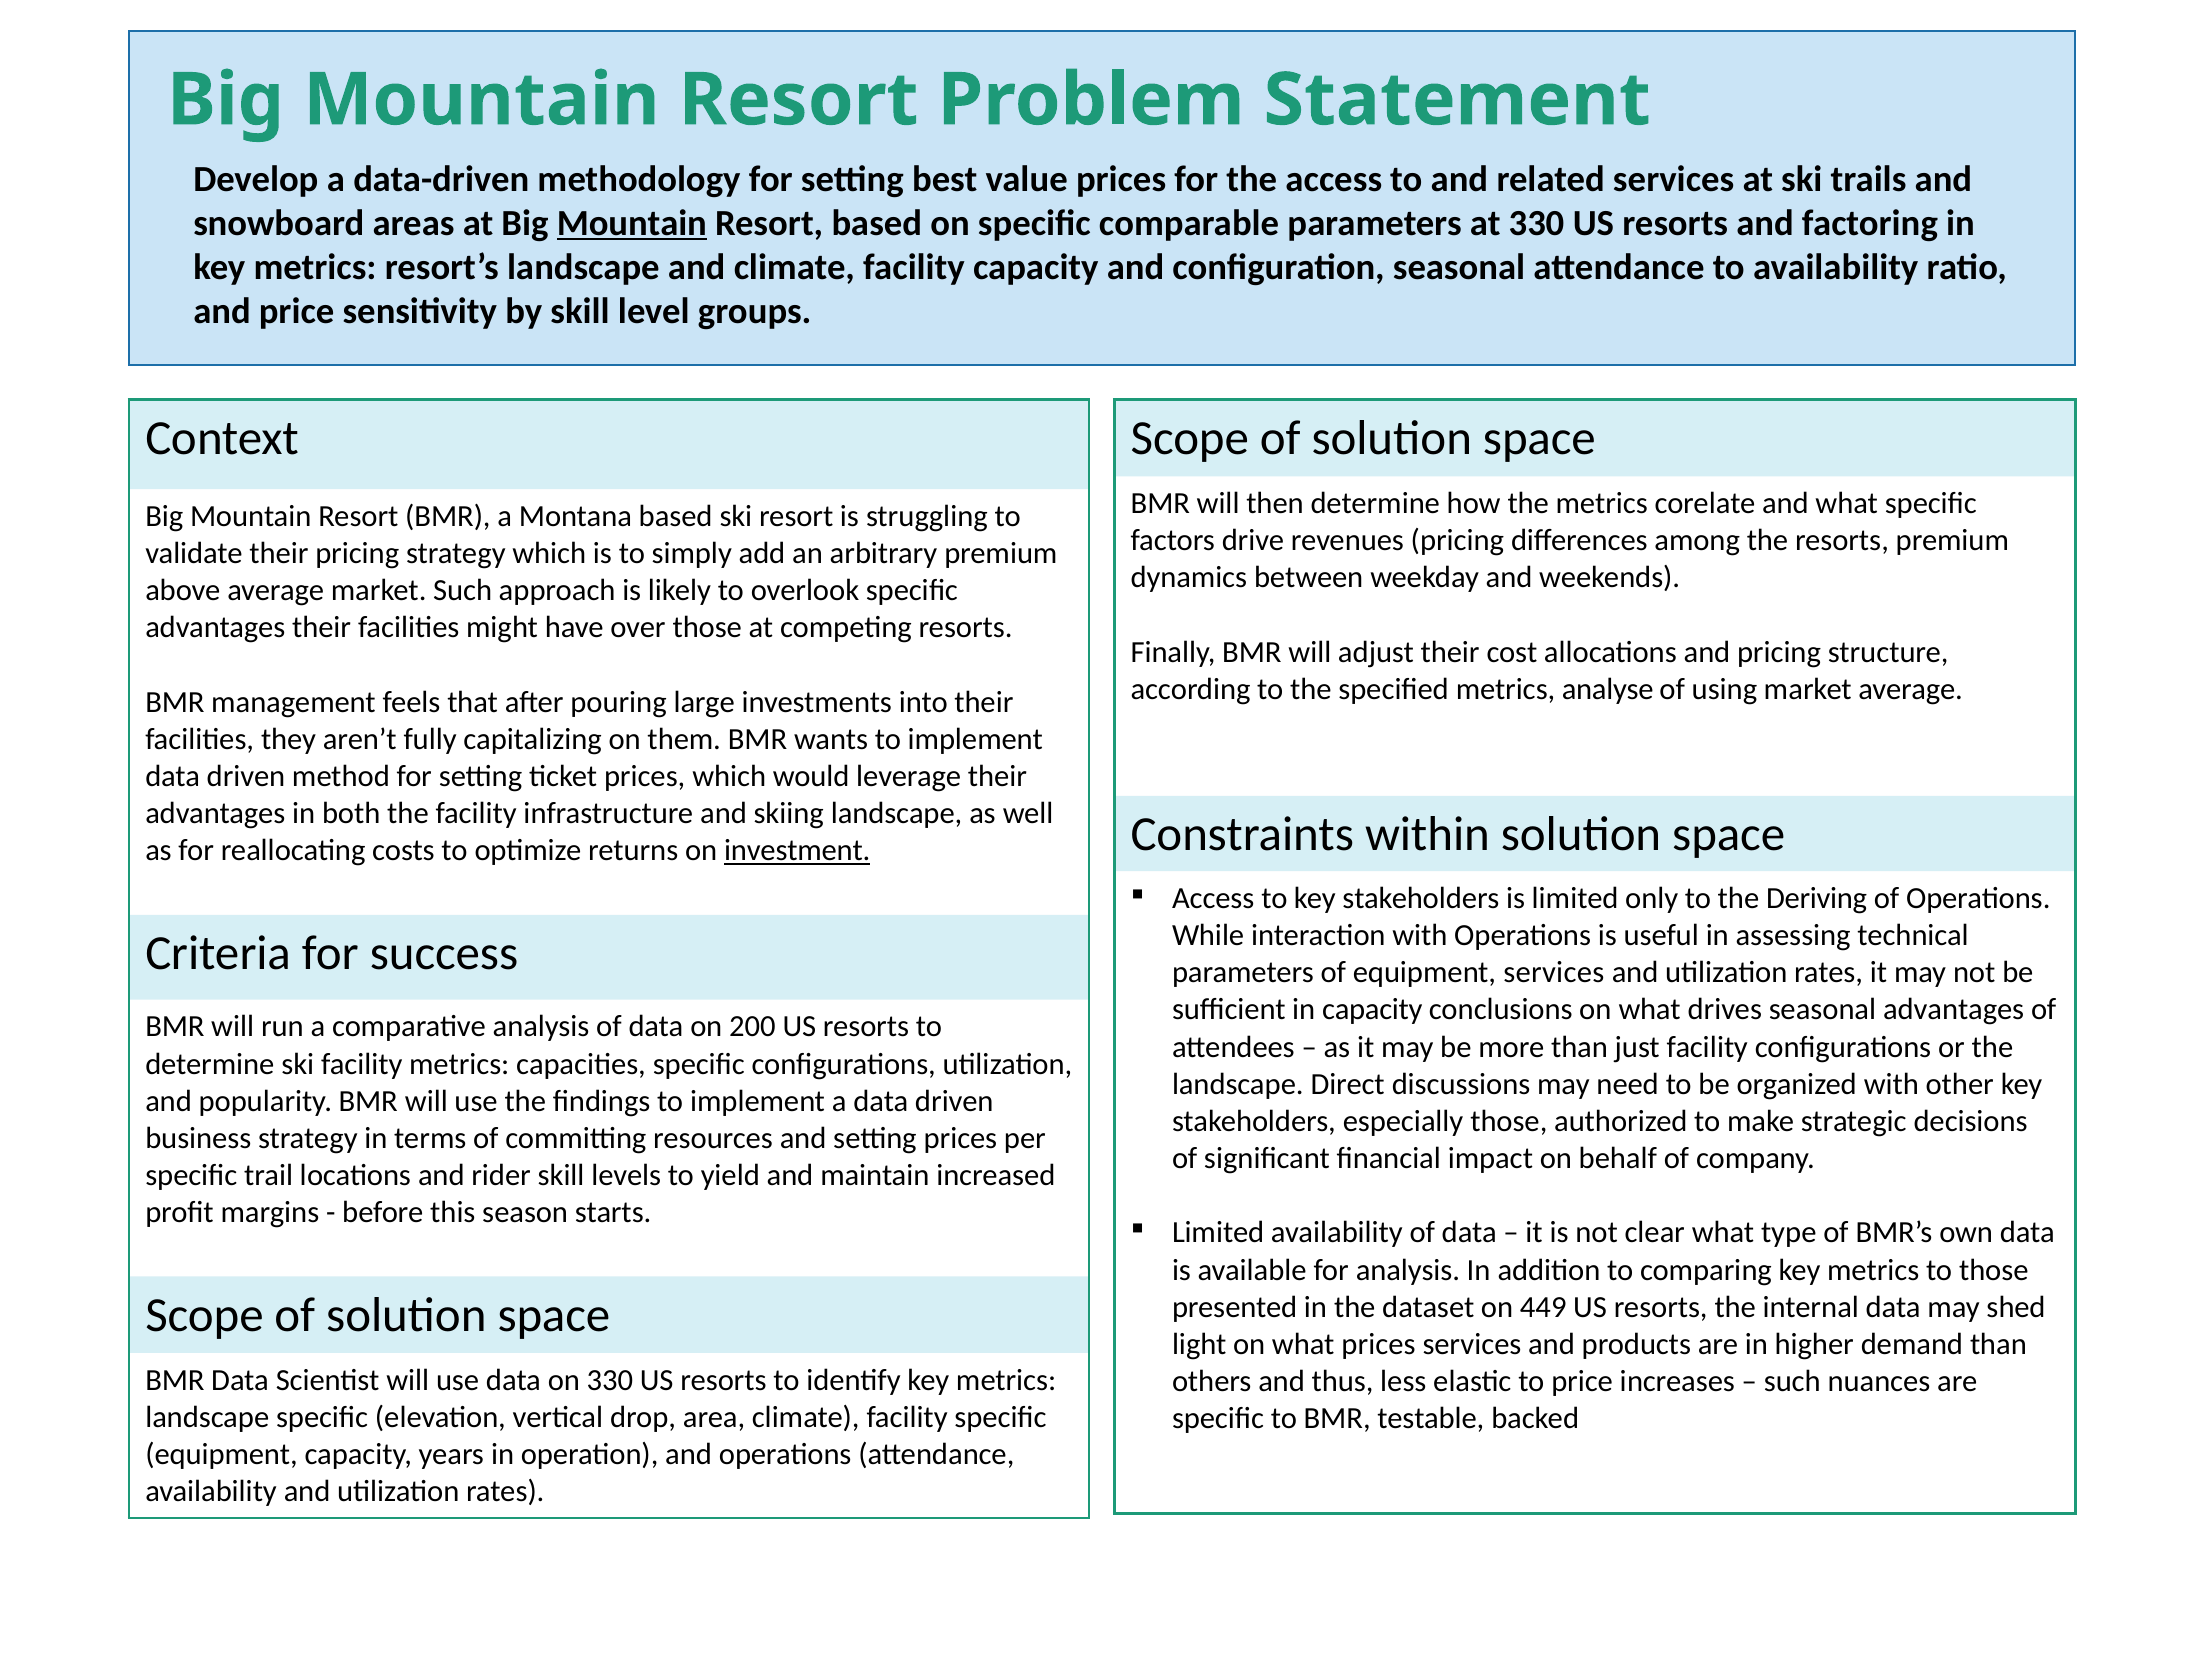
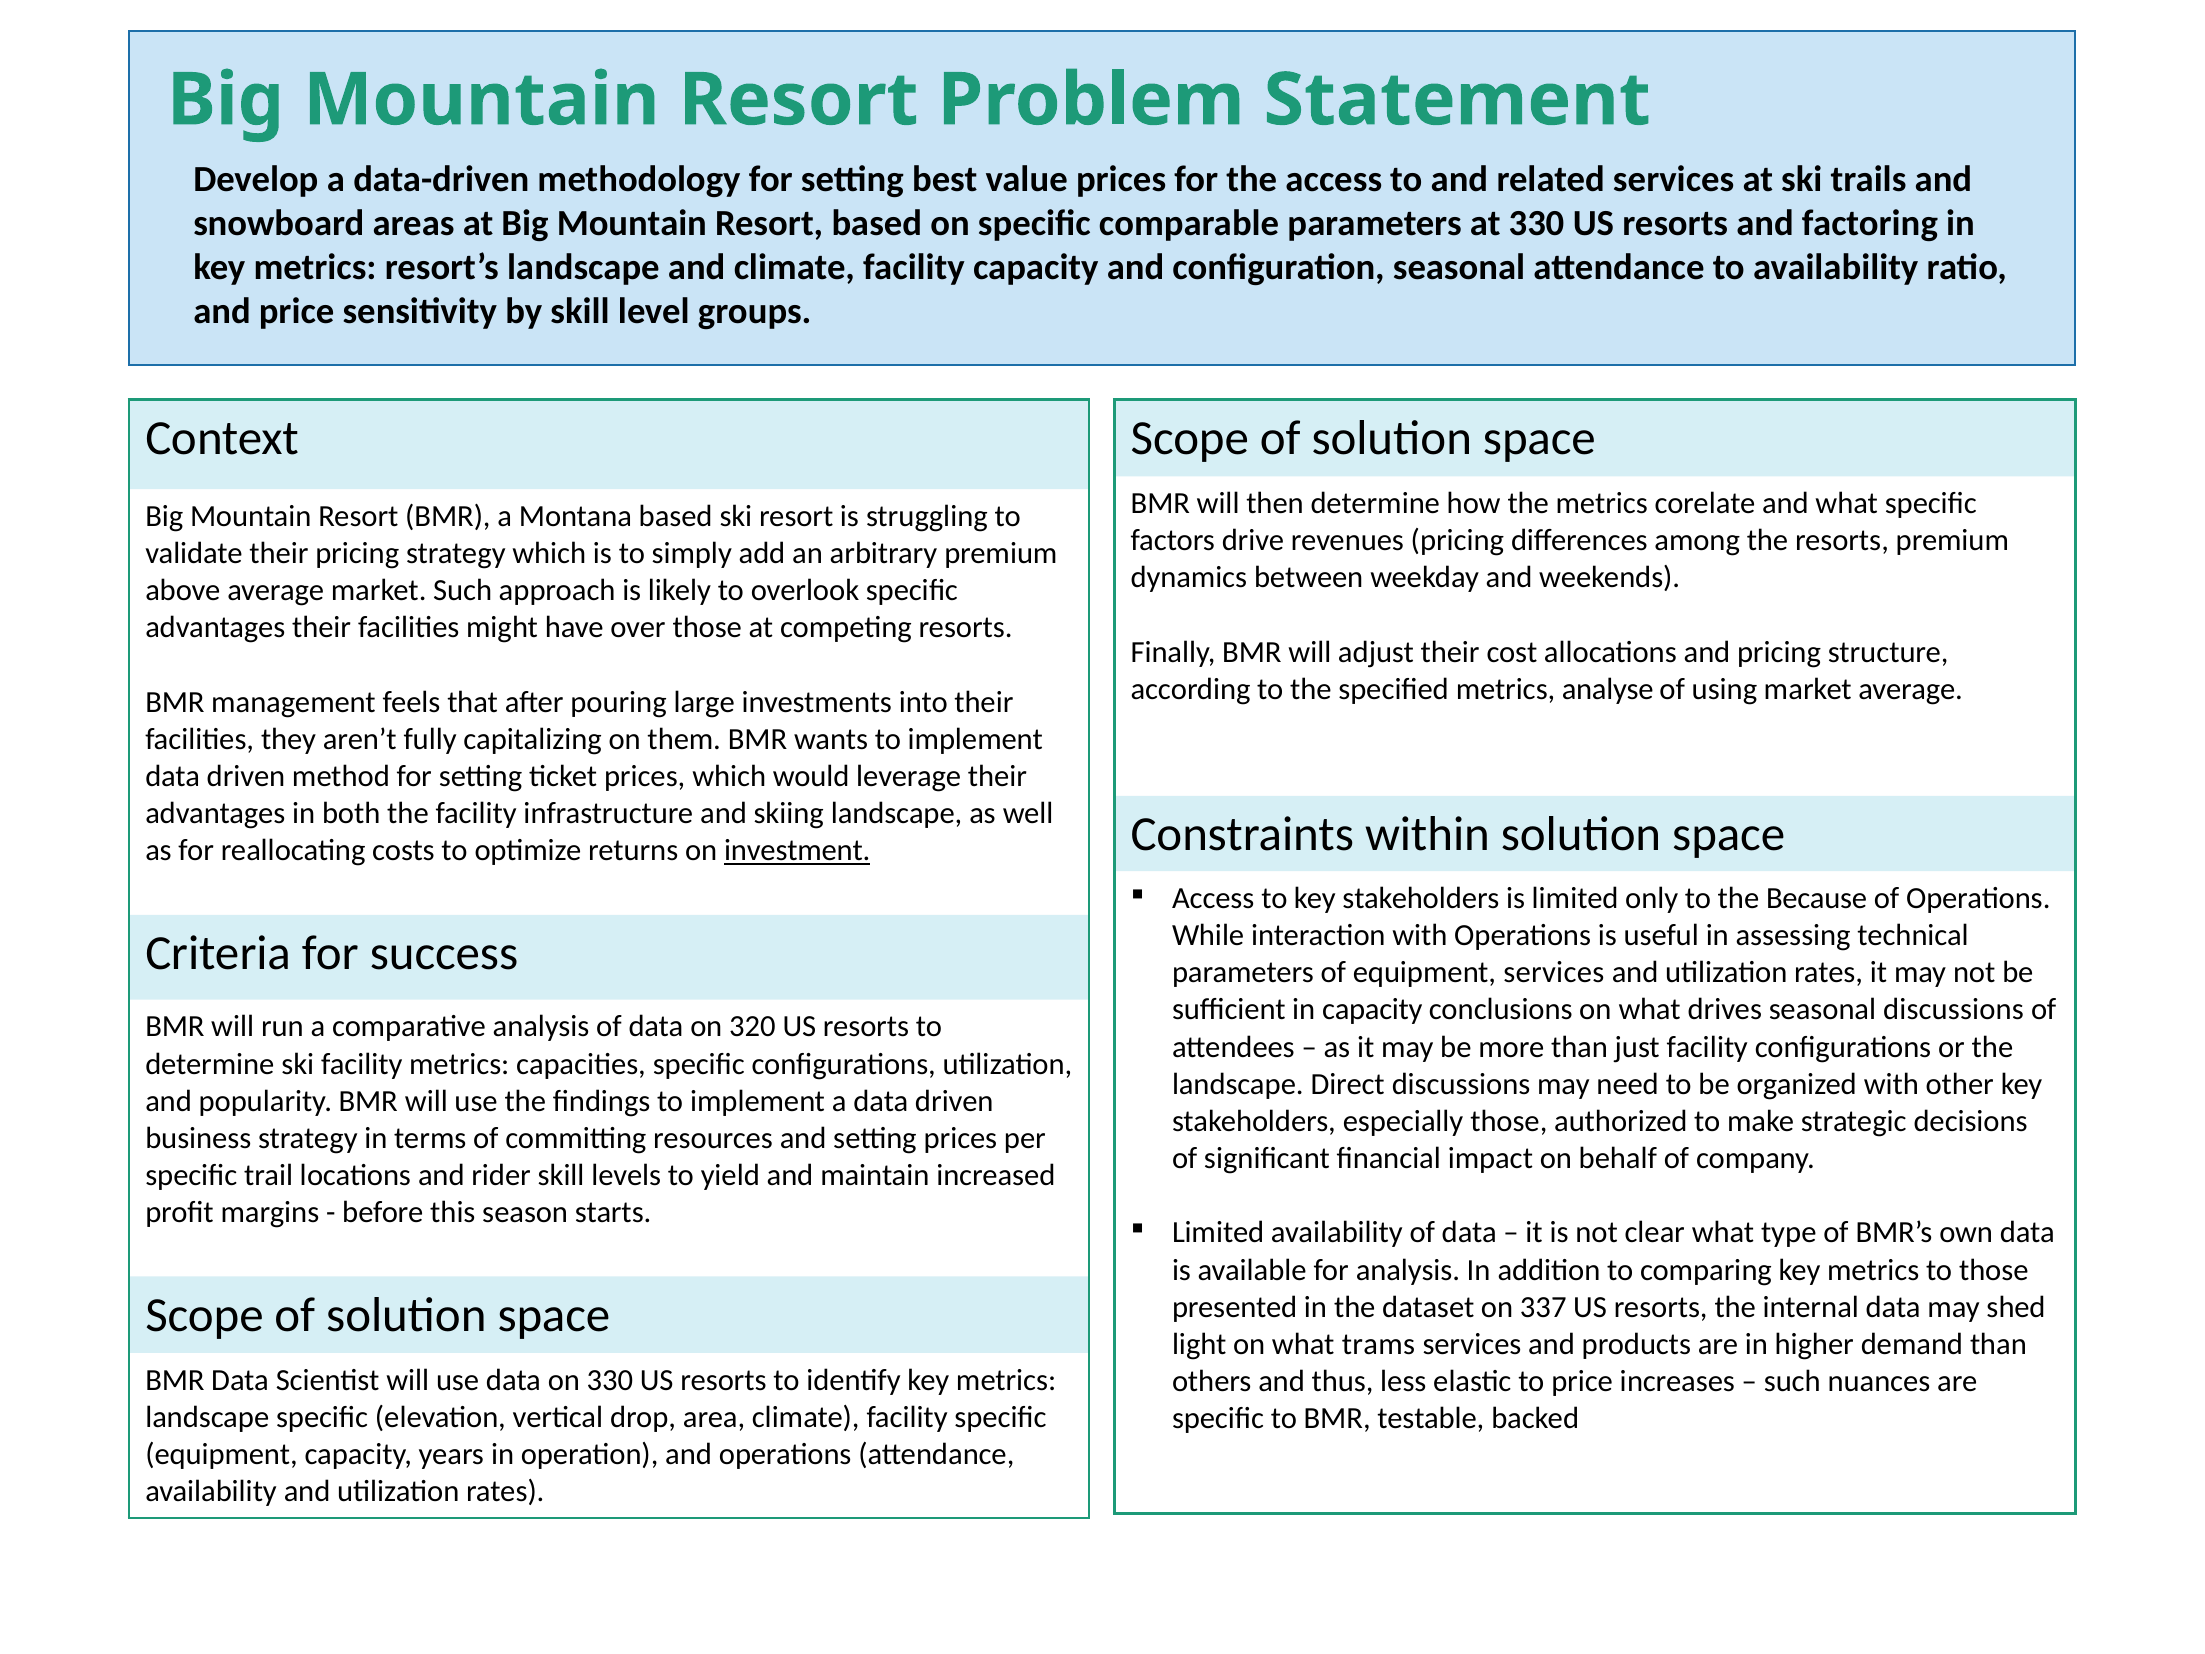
Mountain at (632, 223) underline: present -> none
Deriving: Deriving -> Because
seasonal advantages: advantages -> discussions
200: 200 -> 320
449: 449 -> 337
what prices: prices -> trams
